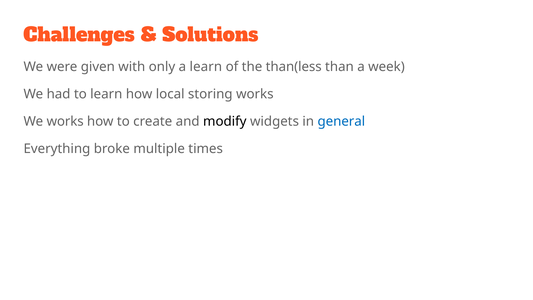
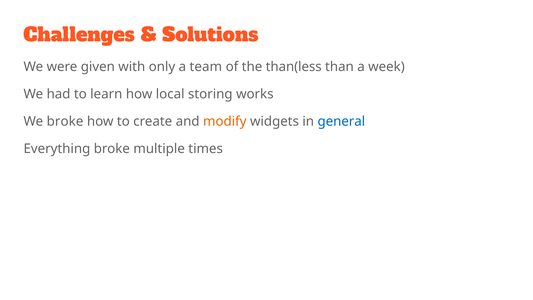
a learn: learn -> team
We works: works -> broke
modify colour: black -> orange
